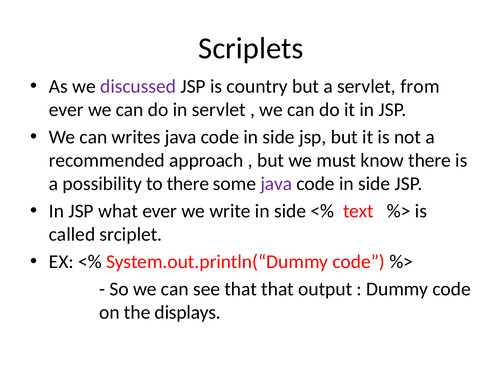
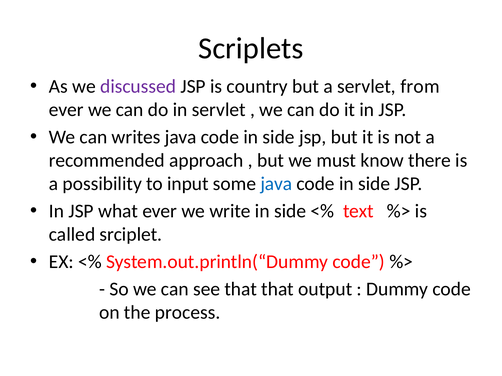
to there: there -> input
java at (276, 184) colour: purple -> blue
displays: displays -> process
